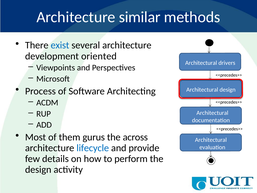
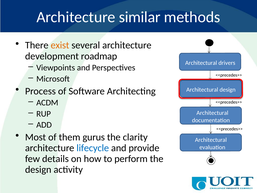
exist colour: blue -> orange
oriented: oriented -> roadmap
across: across -> clarity
